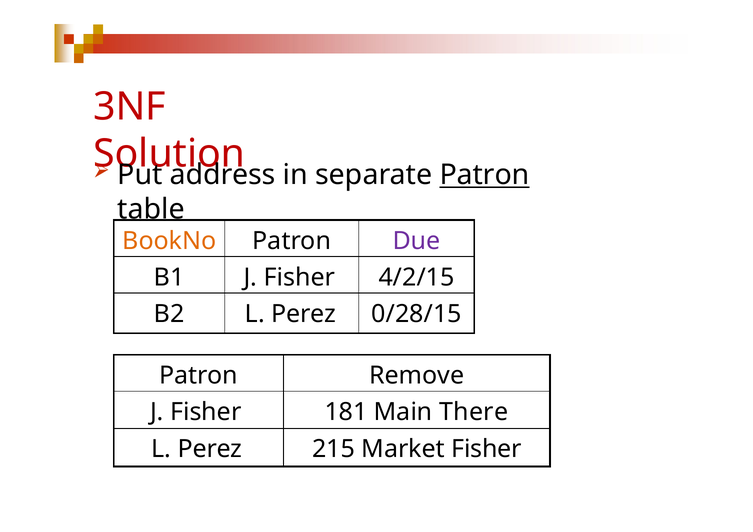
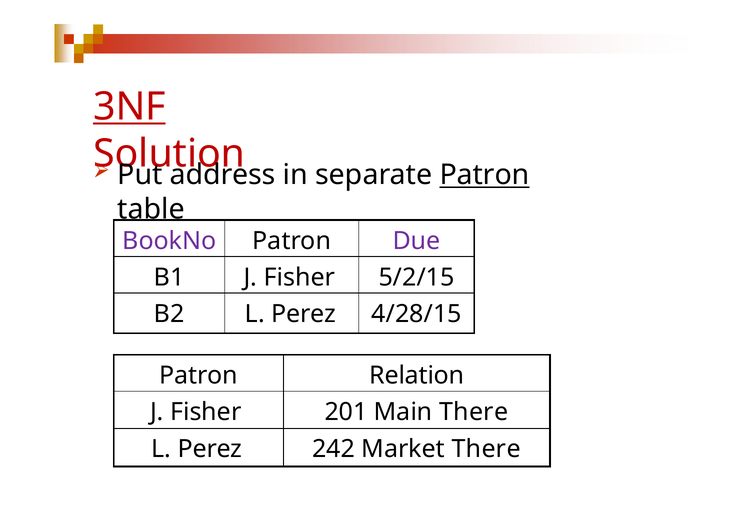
3NF underline: none -> present
BookNo colour: orange -> purple
4/2/15: 4/2/15 -> 5/2/15
0/28/15: 0/28/15 -> 4/28/15
Remove: Remove -> Relation
181: 181 -> 201
215: 215 -> 242
Market Fisher: Fisher -> There
